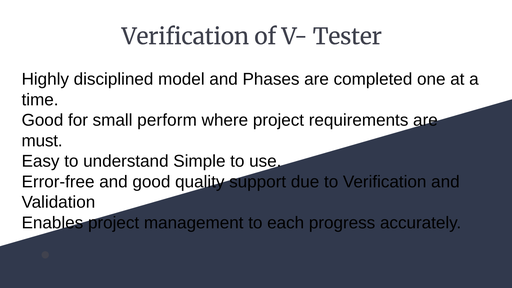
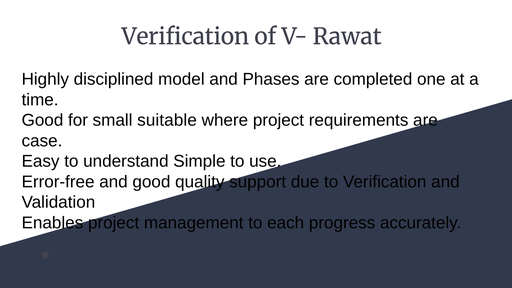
Tester: Tester -> Rawat
perform: perform -> suitable
must: must -> case
